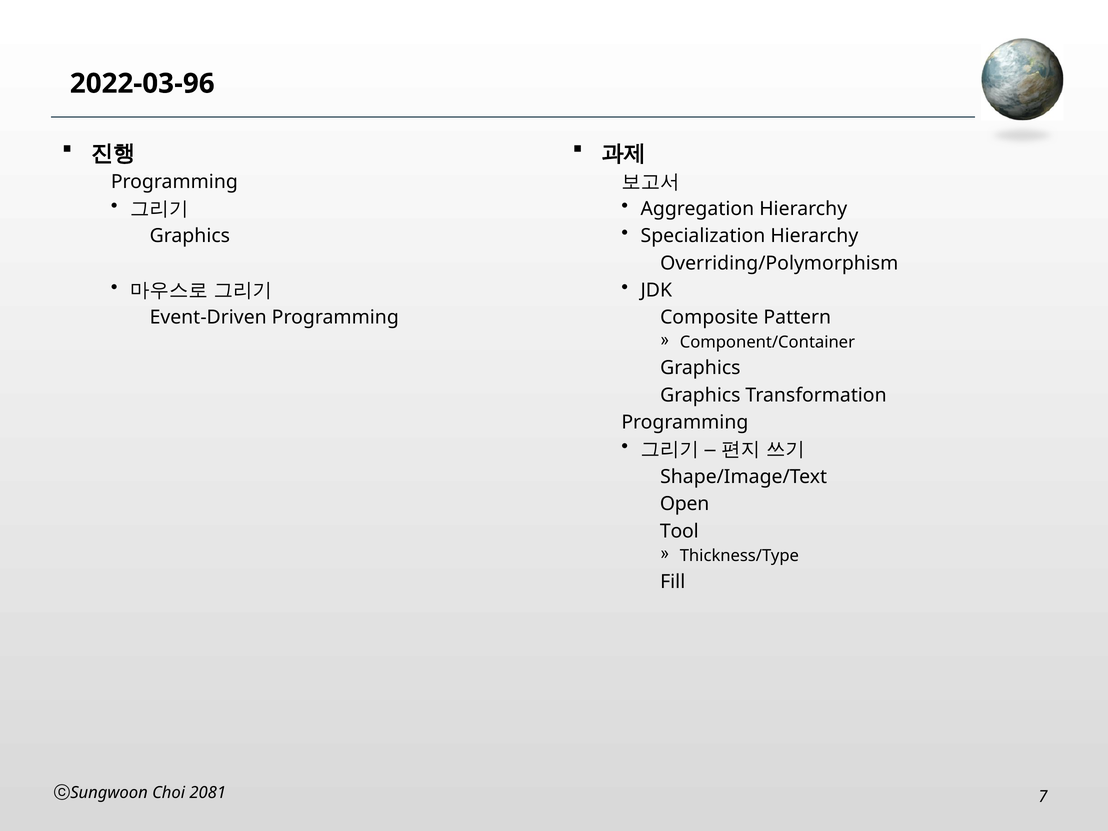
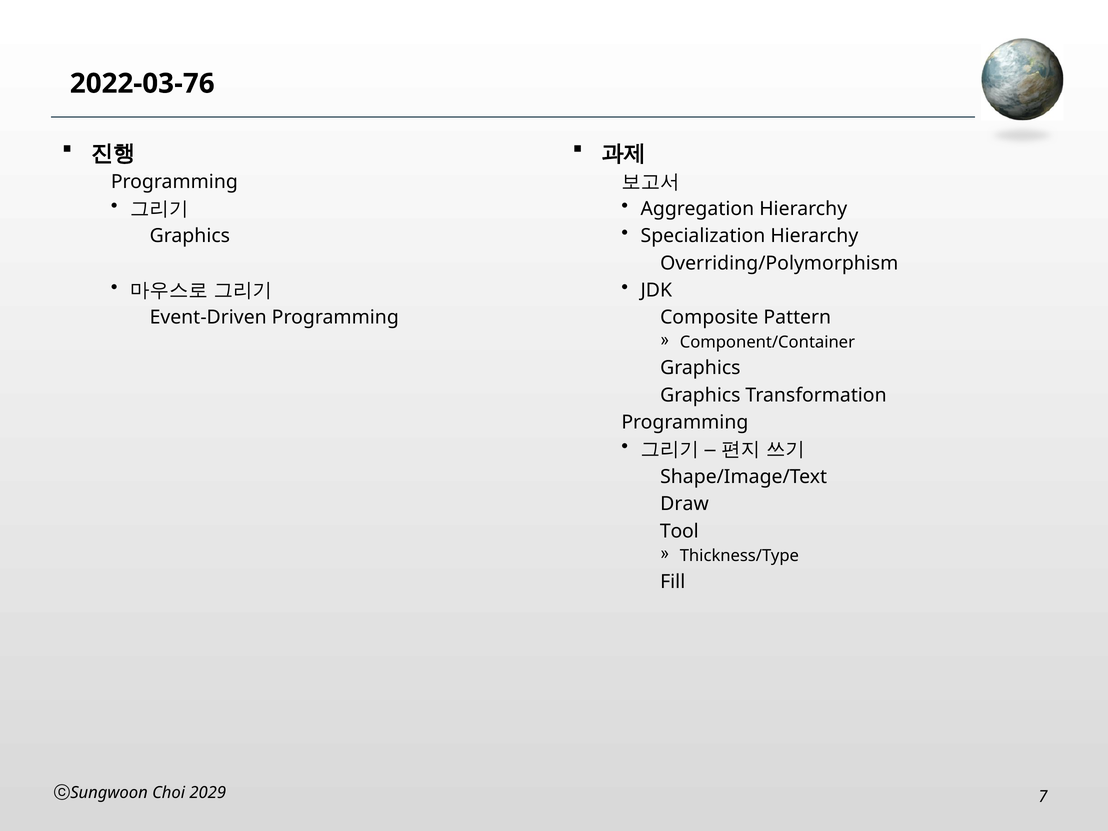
2022-03-96: 2022-03-96 -> 2022-03-76
Open: Open -> Draw
2081: 2081 -> 2029
